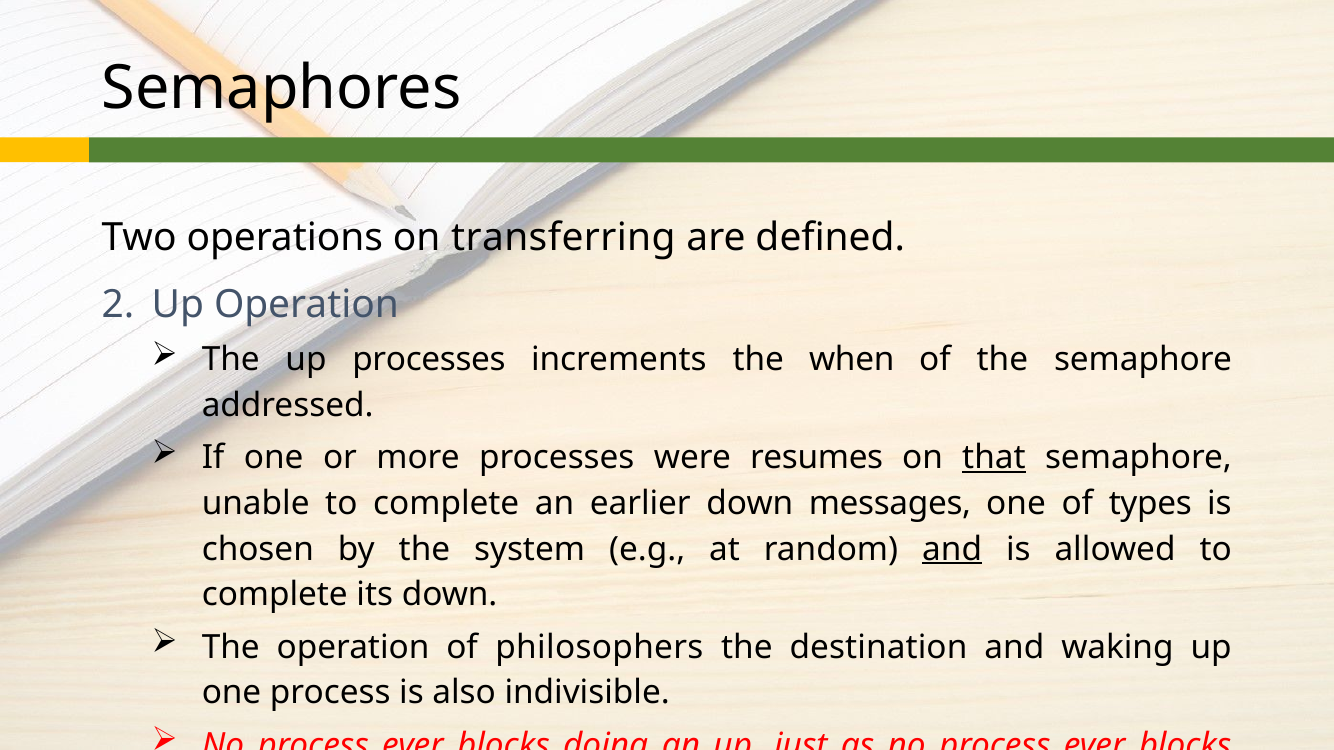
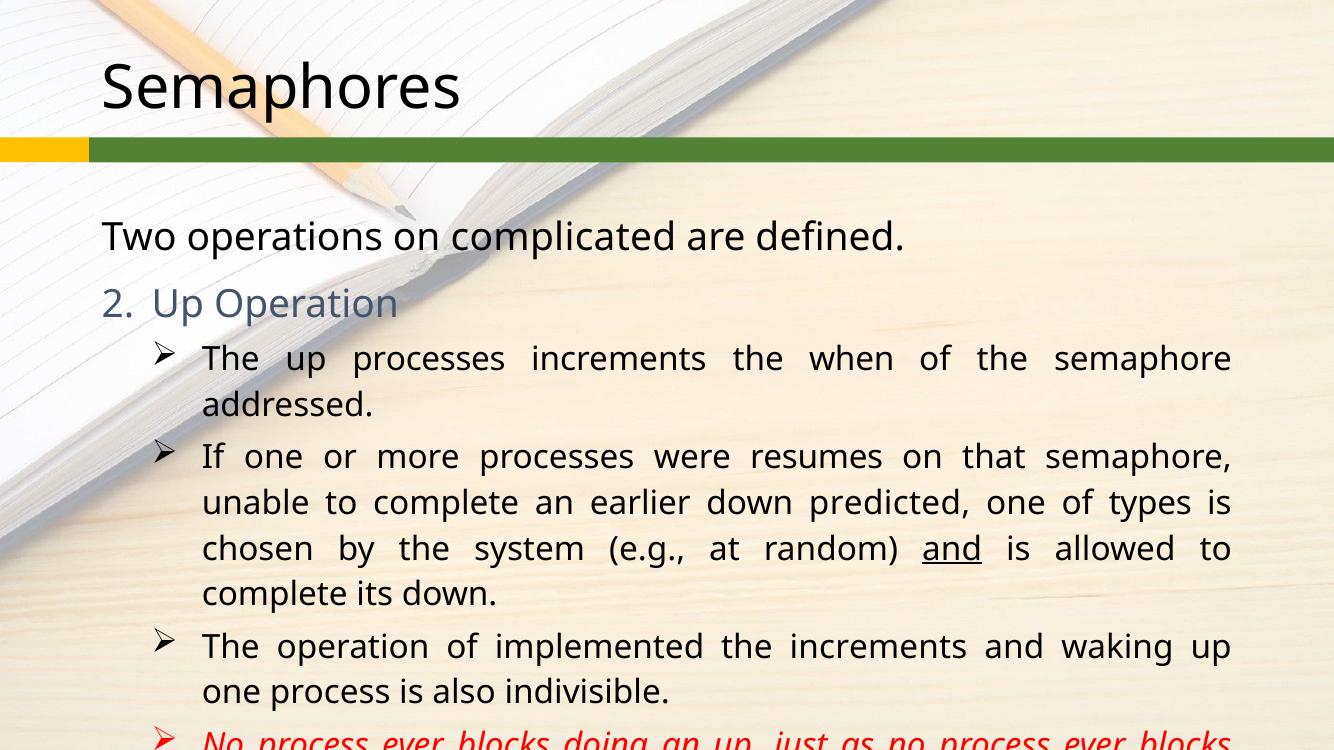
transferring: transferring -> complicated
that underline: present -> none
messages: messages -> predicted
philosophers: philosophers -> implemented
the destination: destination -> increments
